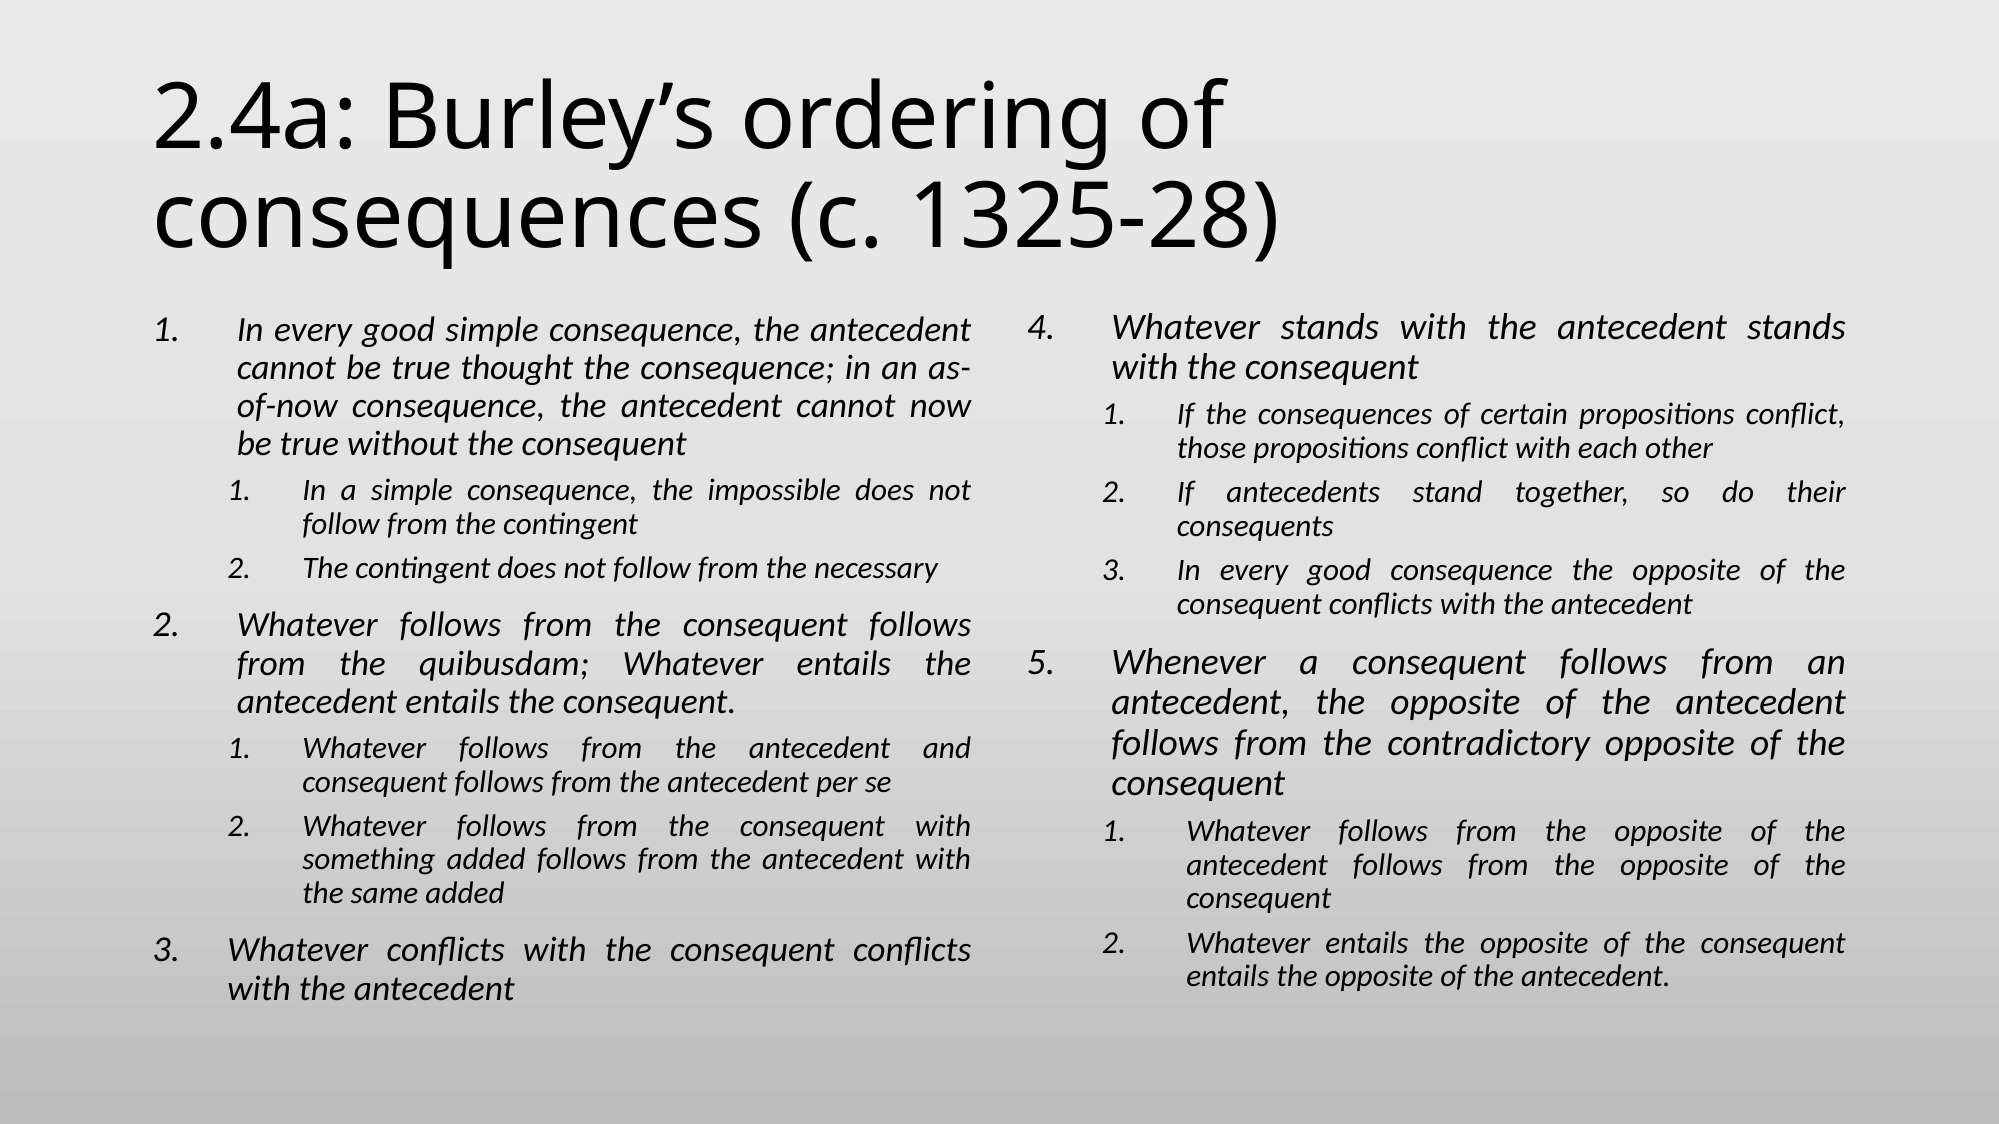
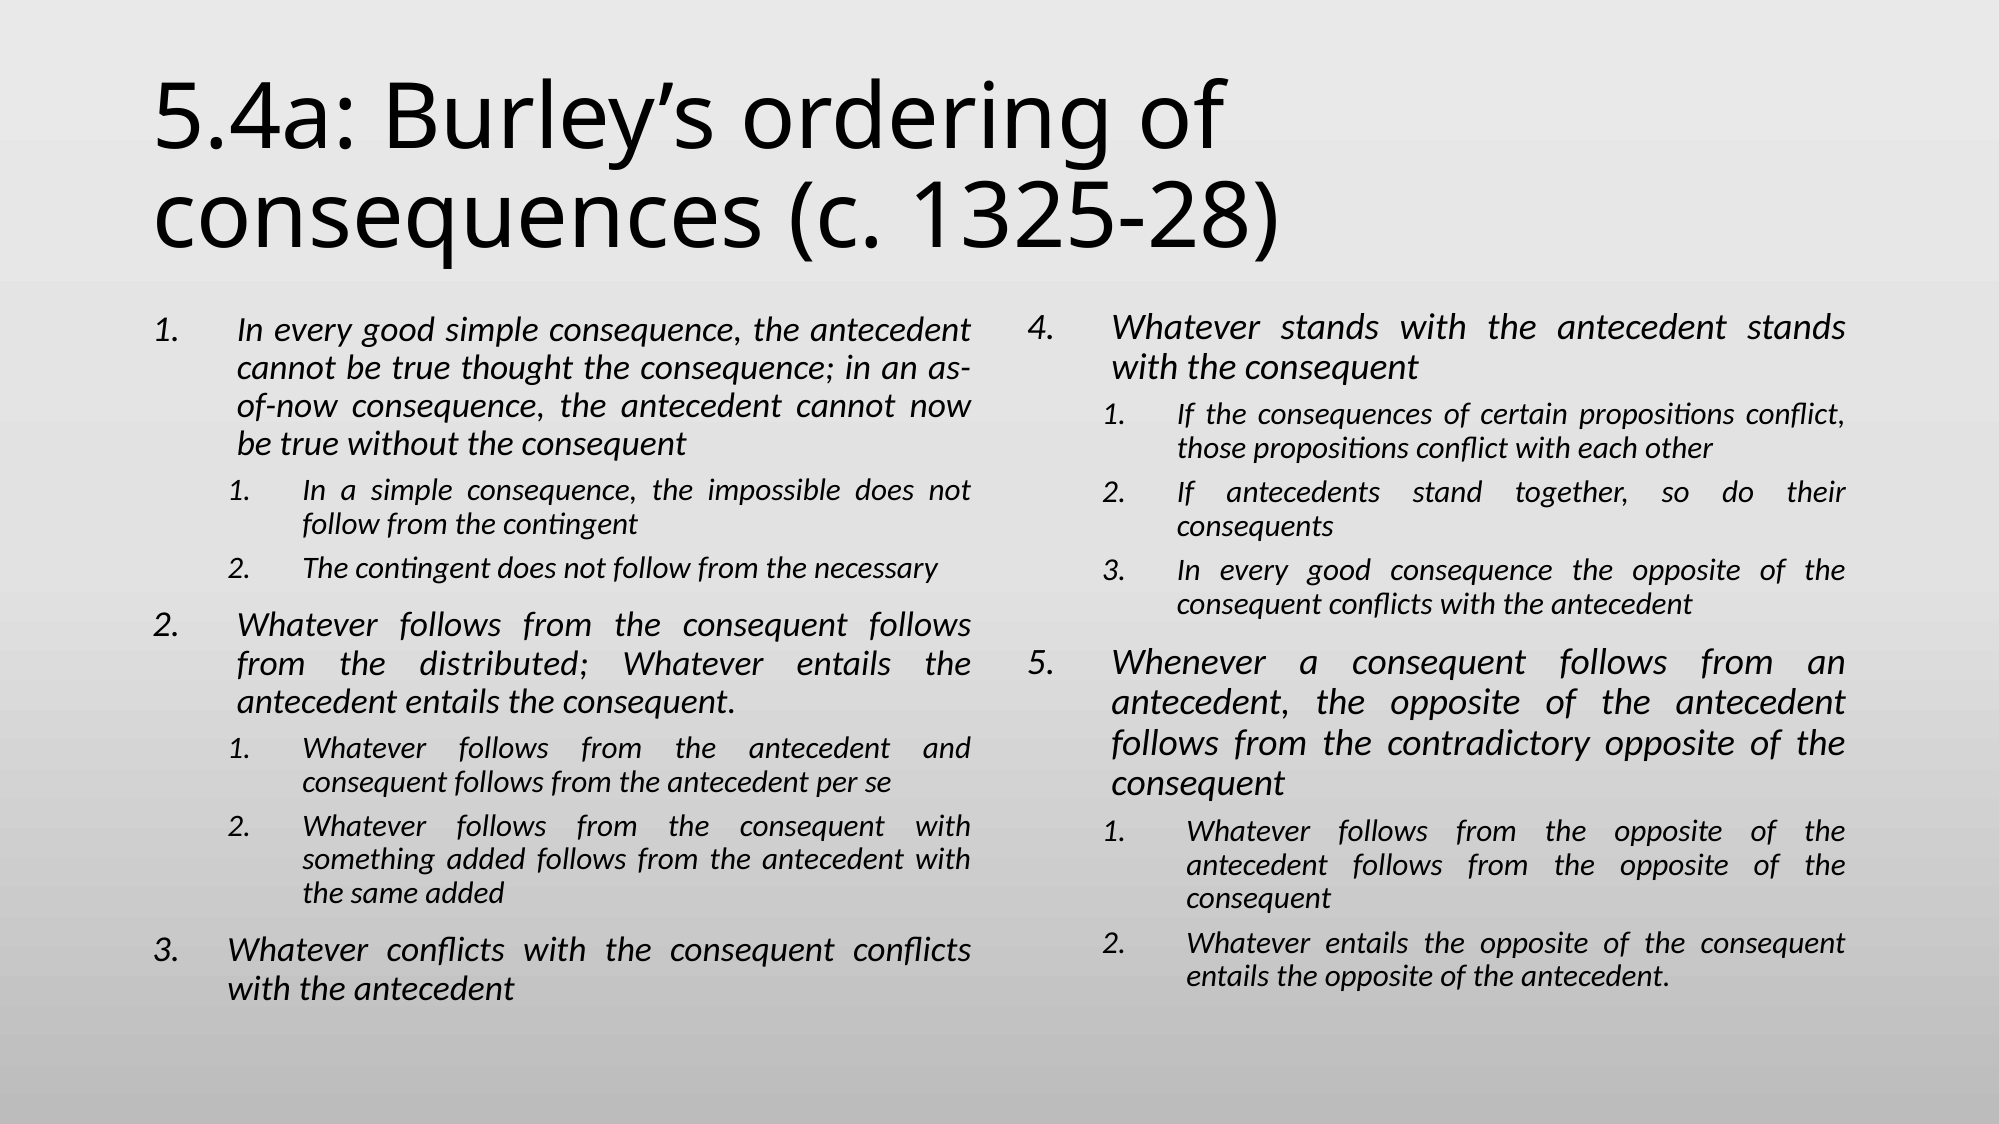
2.4a: 2.4a -> 5.4a
quibusdam: quibusdam -> distributed
